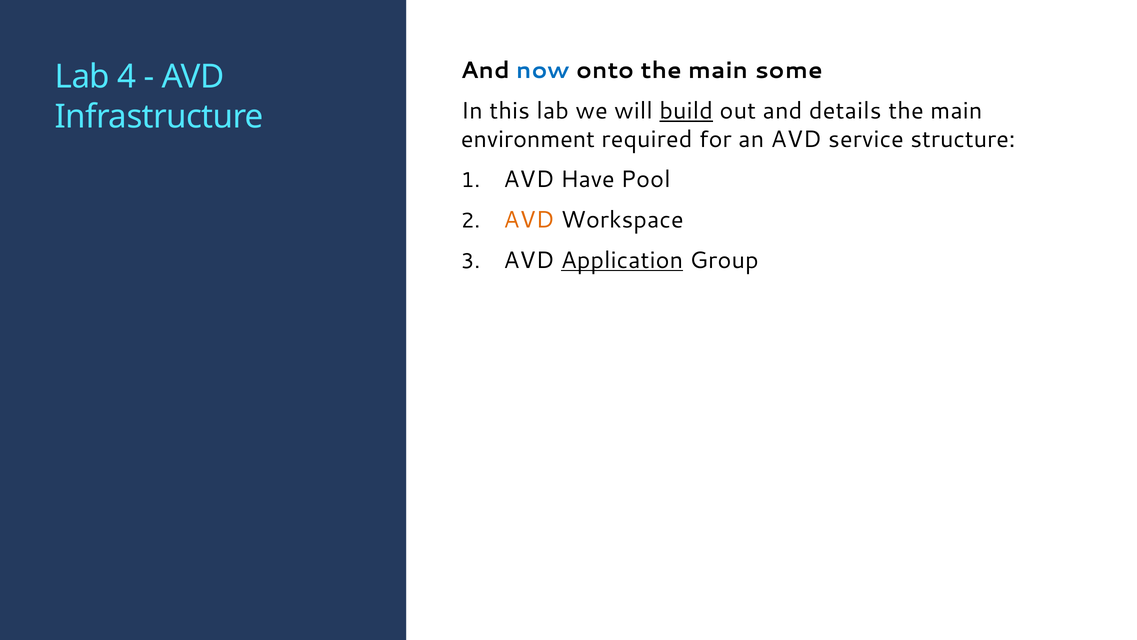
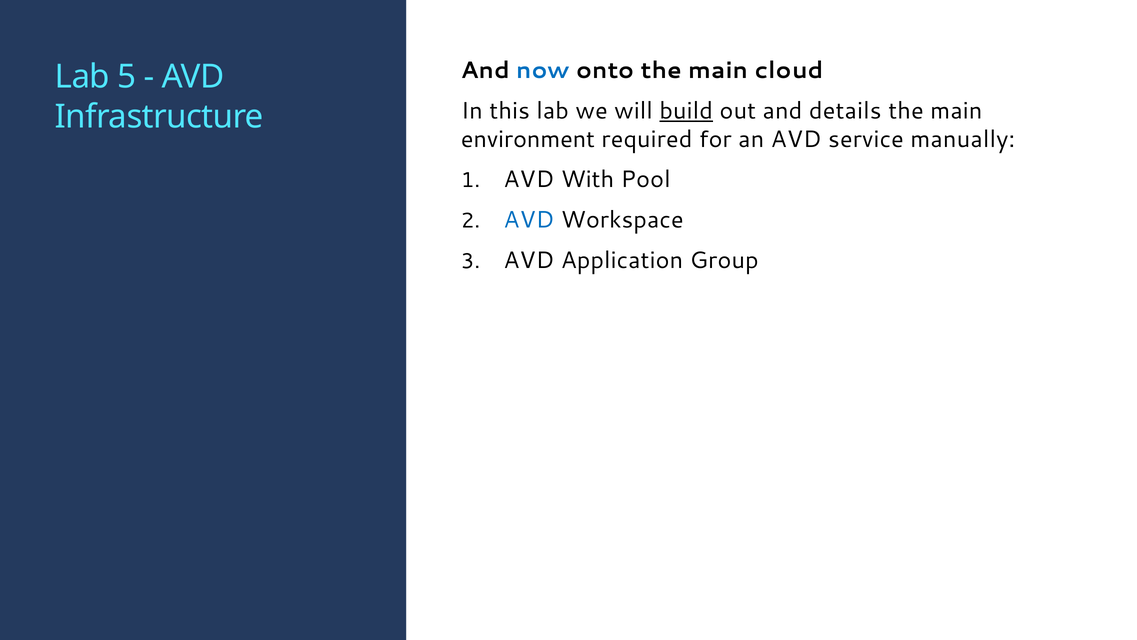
some: some -> cloud
4: 4 -> 5
structure: structure -> manually
Have: Have -> With
AVD at (529, 220) colour: orange -> blue
Application underline: present -> none
